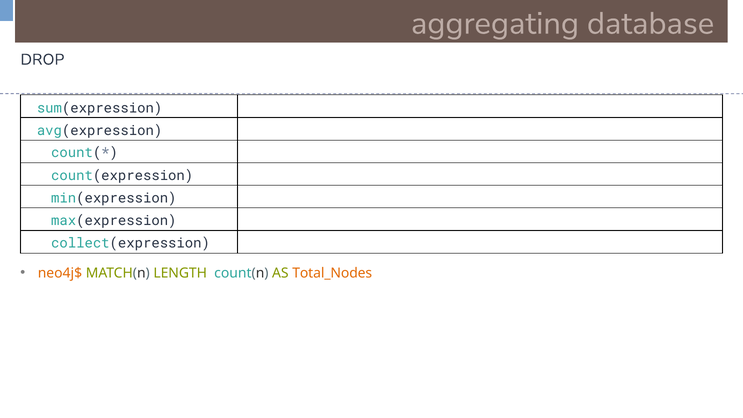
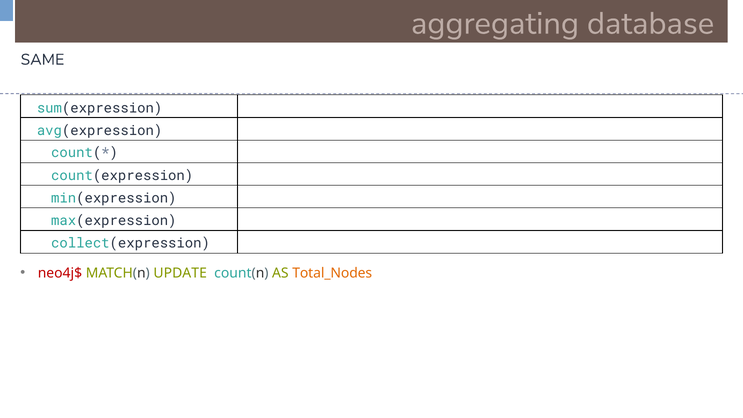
DROP: DROP -> SAME
neo4j$ colour: orange -> red
LENGTH: LENGTH -> UPDATE
